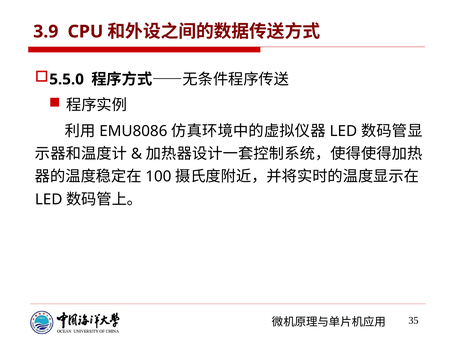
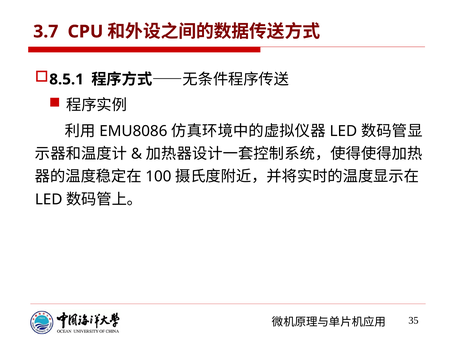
3.9: 3.9 -> 3.7
5.5.0: 5.5.0 -> 8.5.1
